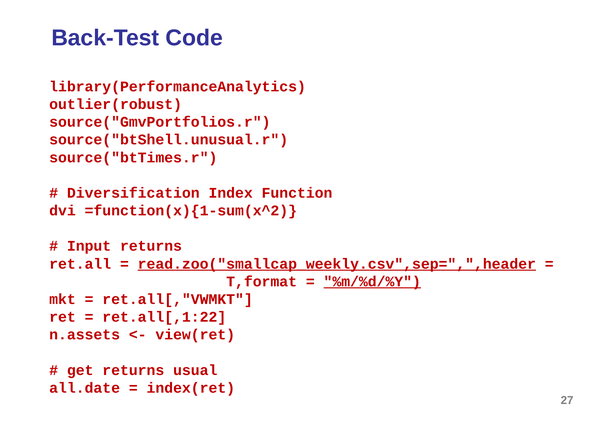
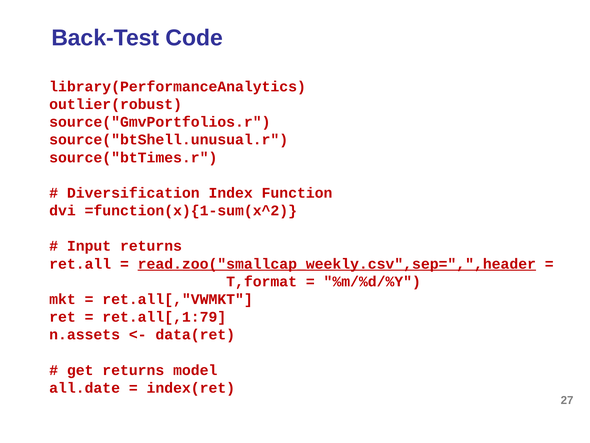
%m/%d/%Y underline: present -> none
ret.all[,1:22: ret.all[,1:22 -> ret.all[,1:79
view(ret: view(ret -> data(ret
usual: usual -> model
